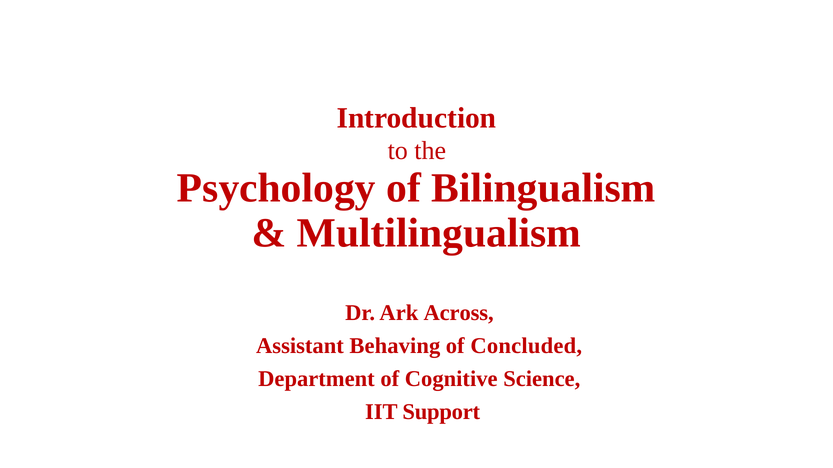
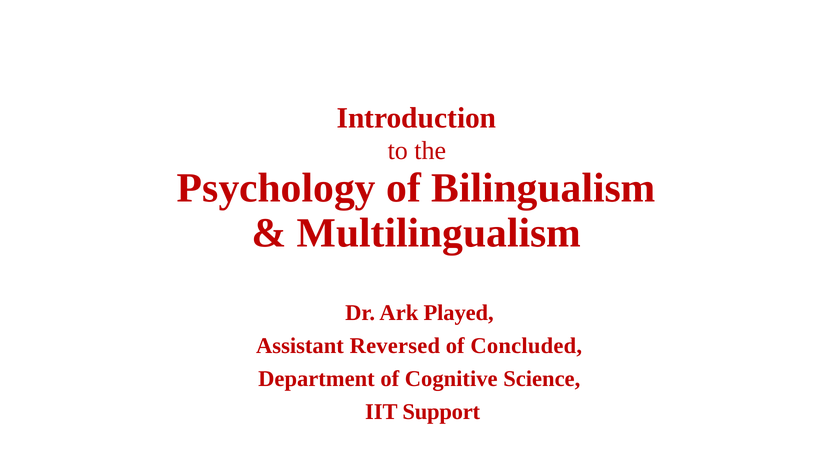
Across: Across -> Played
Behaving: Behaving -> Reversed
